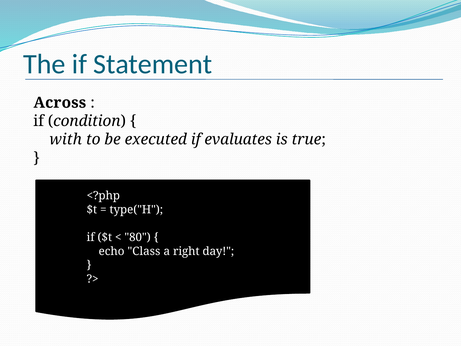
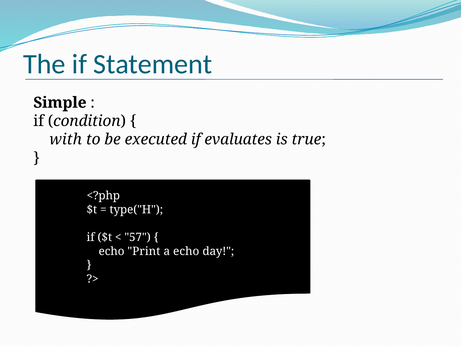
Across: Across -> Simple
80: 80 -> 57
Class: Class -> Print
a right: right -> echo
